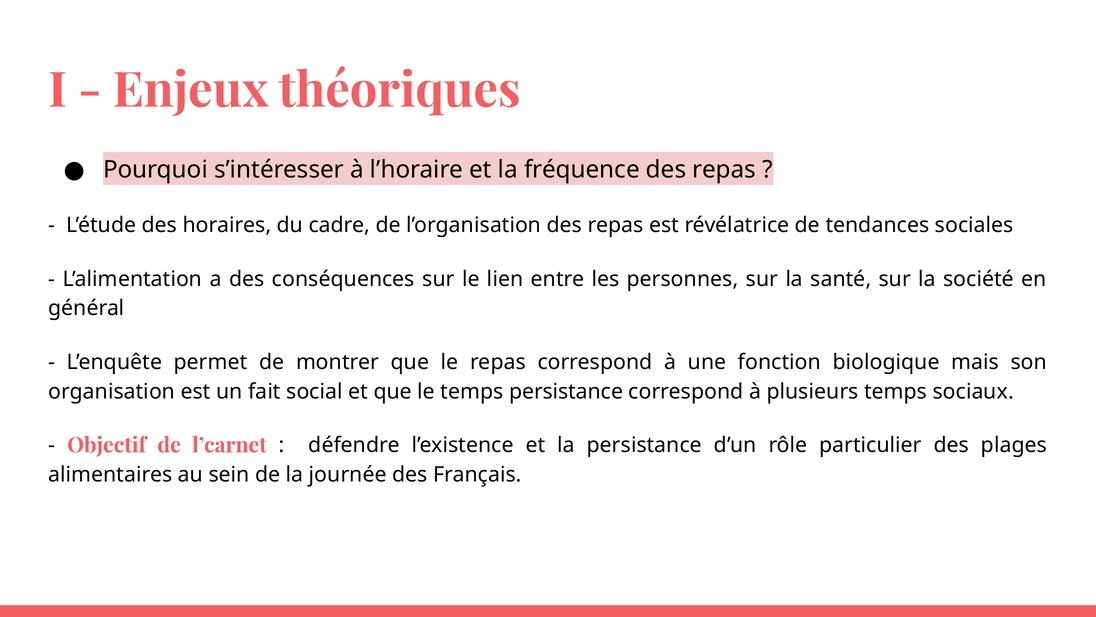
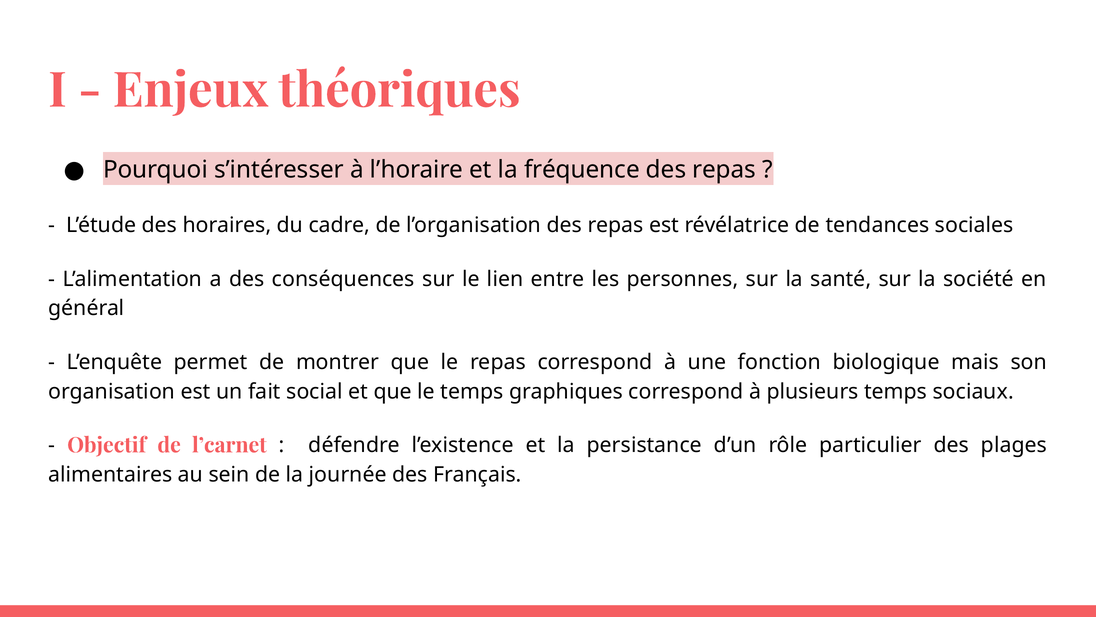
temps persistance: persistance -> graphiques
